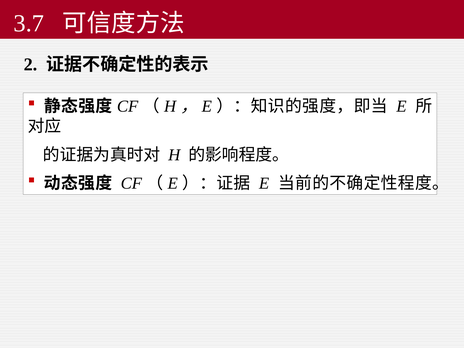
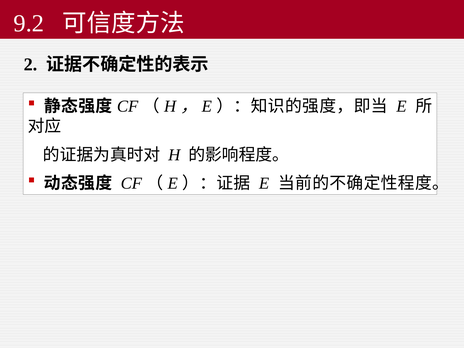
3.7: 3.7 -> 9.2
